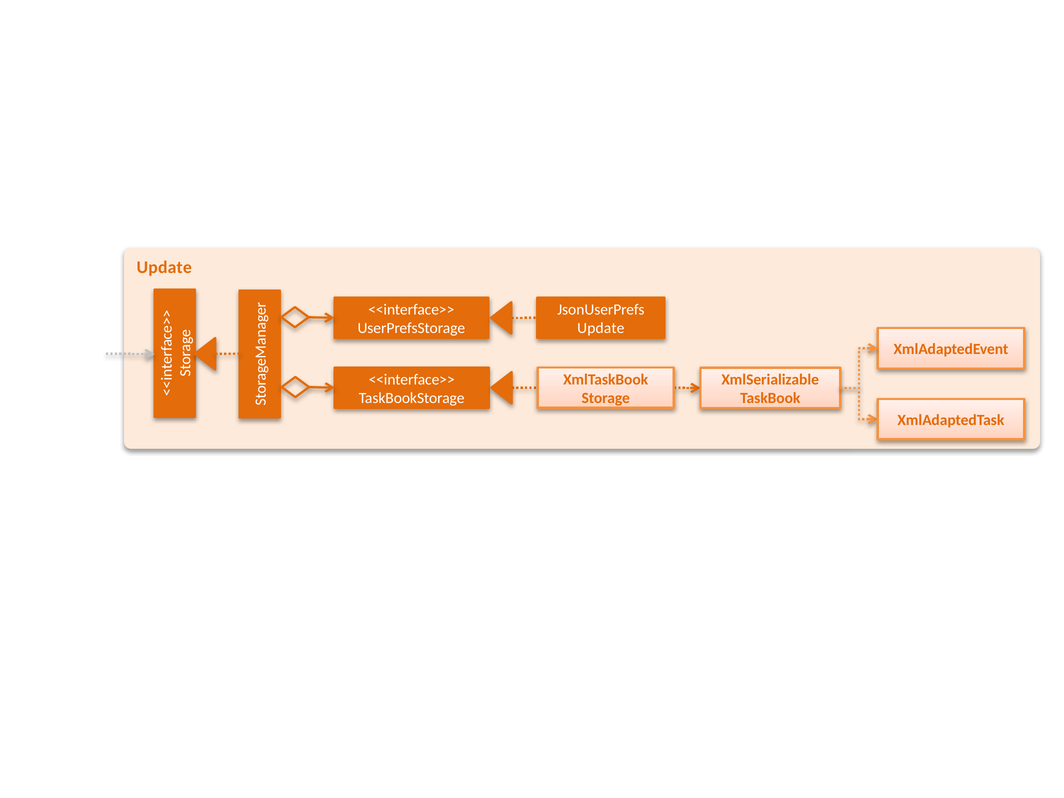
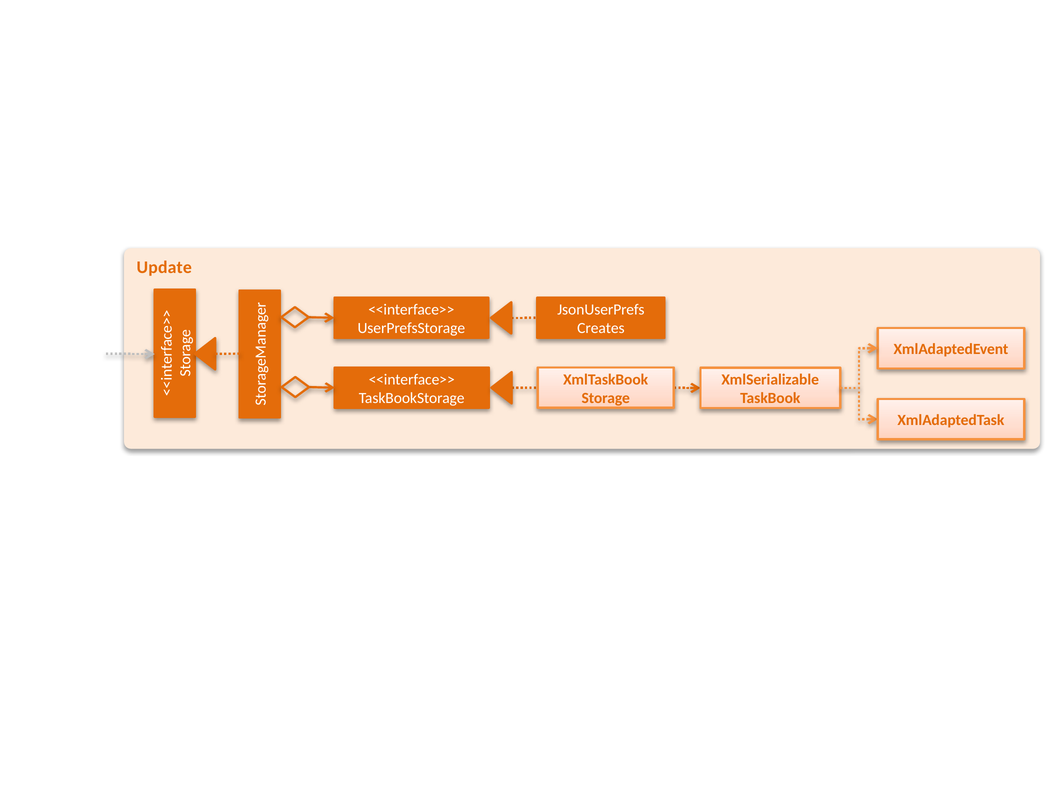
Update at (601, 328): Update -> Creates
